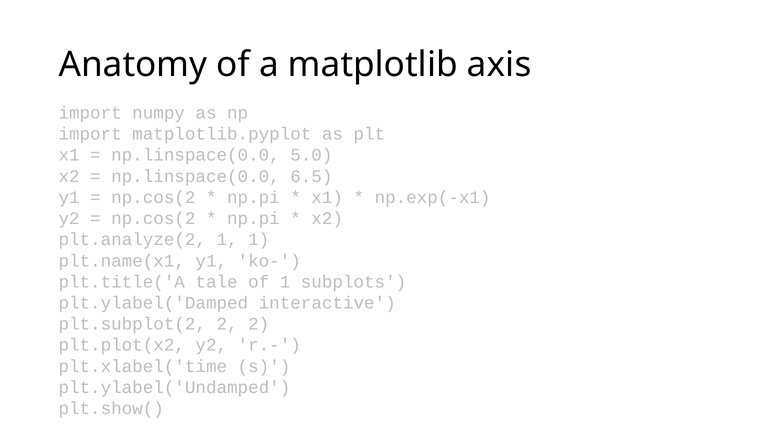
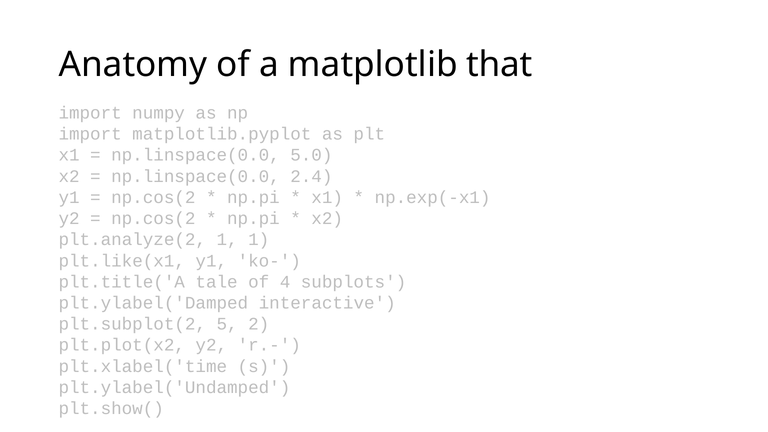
axis: axis -> that
6.5: 6.5 -> 2.4
plt.name(x1: plt.name(x1 -> plt.like(x1
of 1: 1 -> 4
plt.subplot(2 2: 2 -> 5
